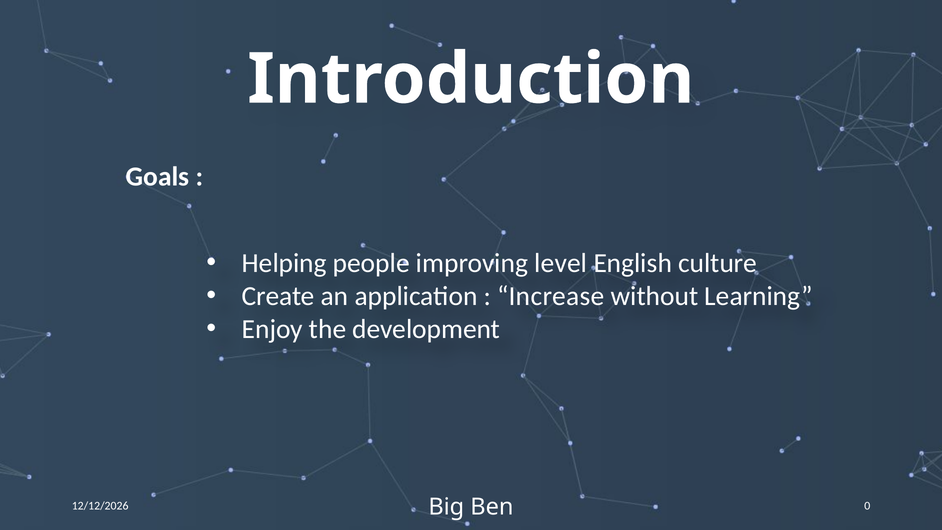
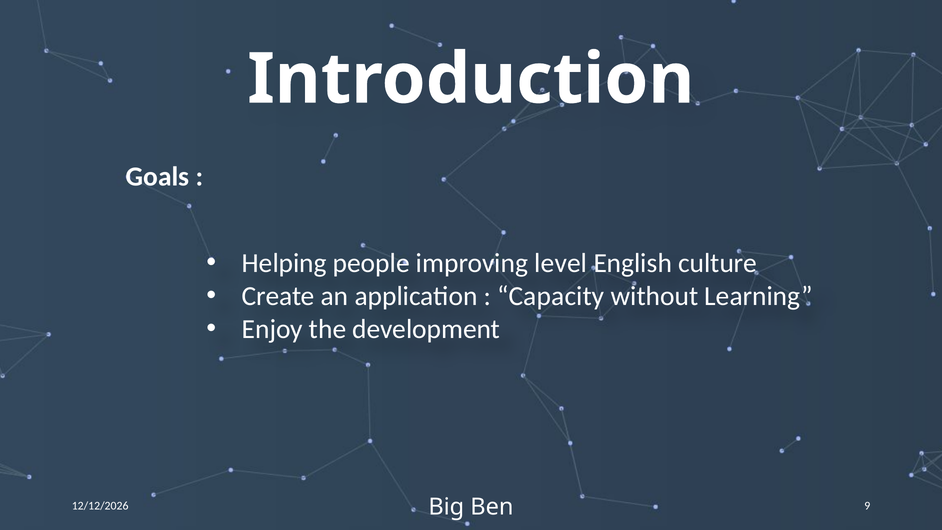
Increase: Increase -> Capacity
0: 0 -> 9
